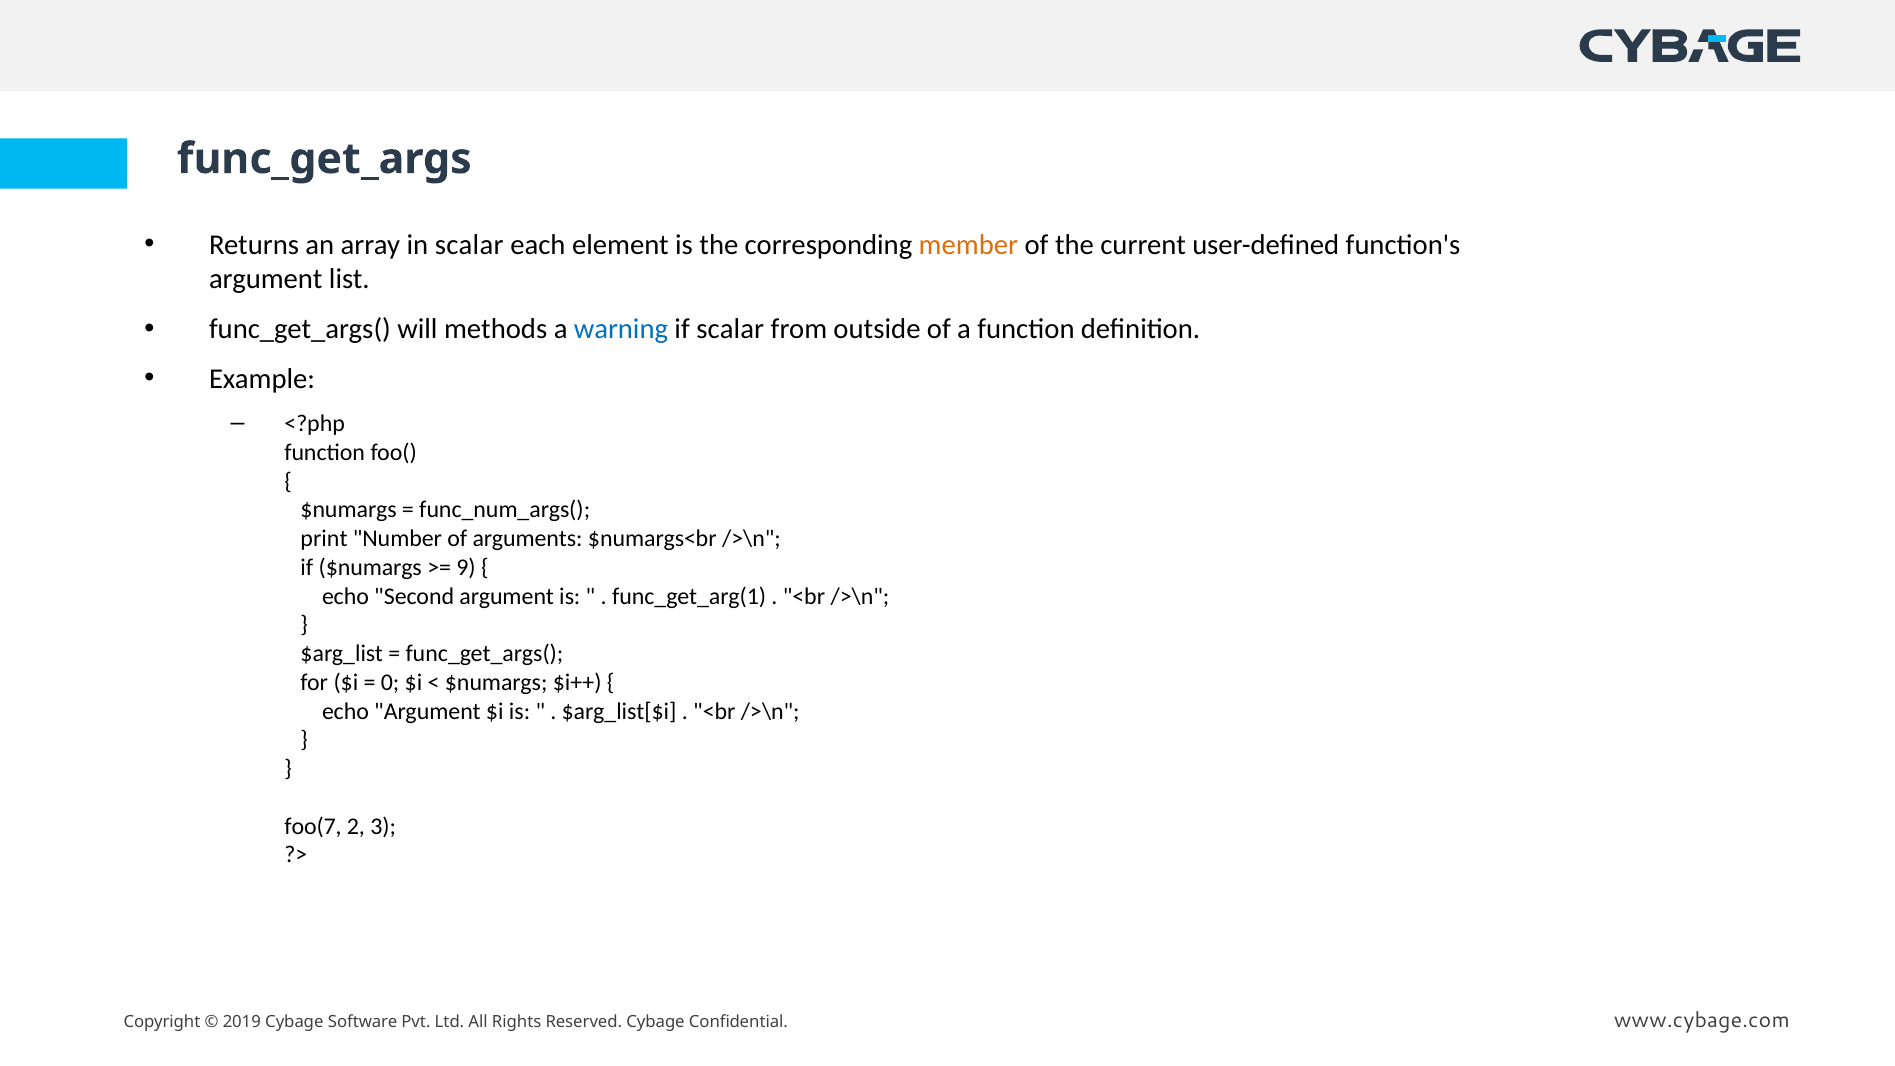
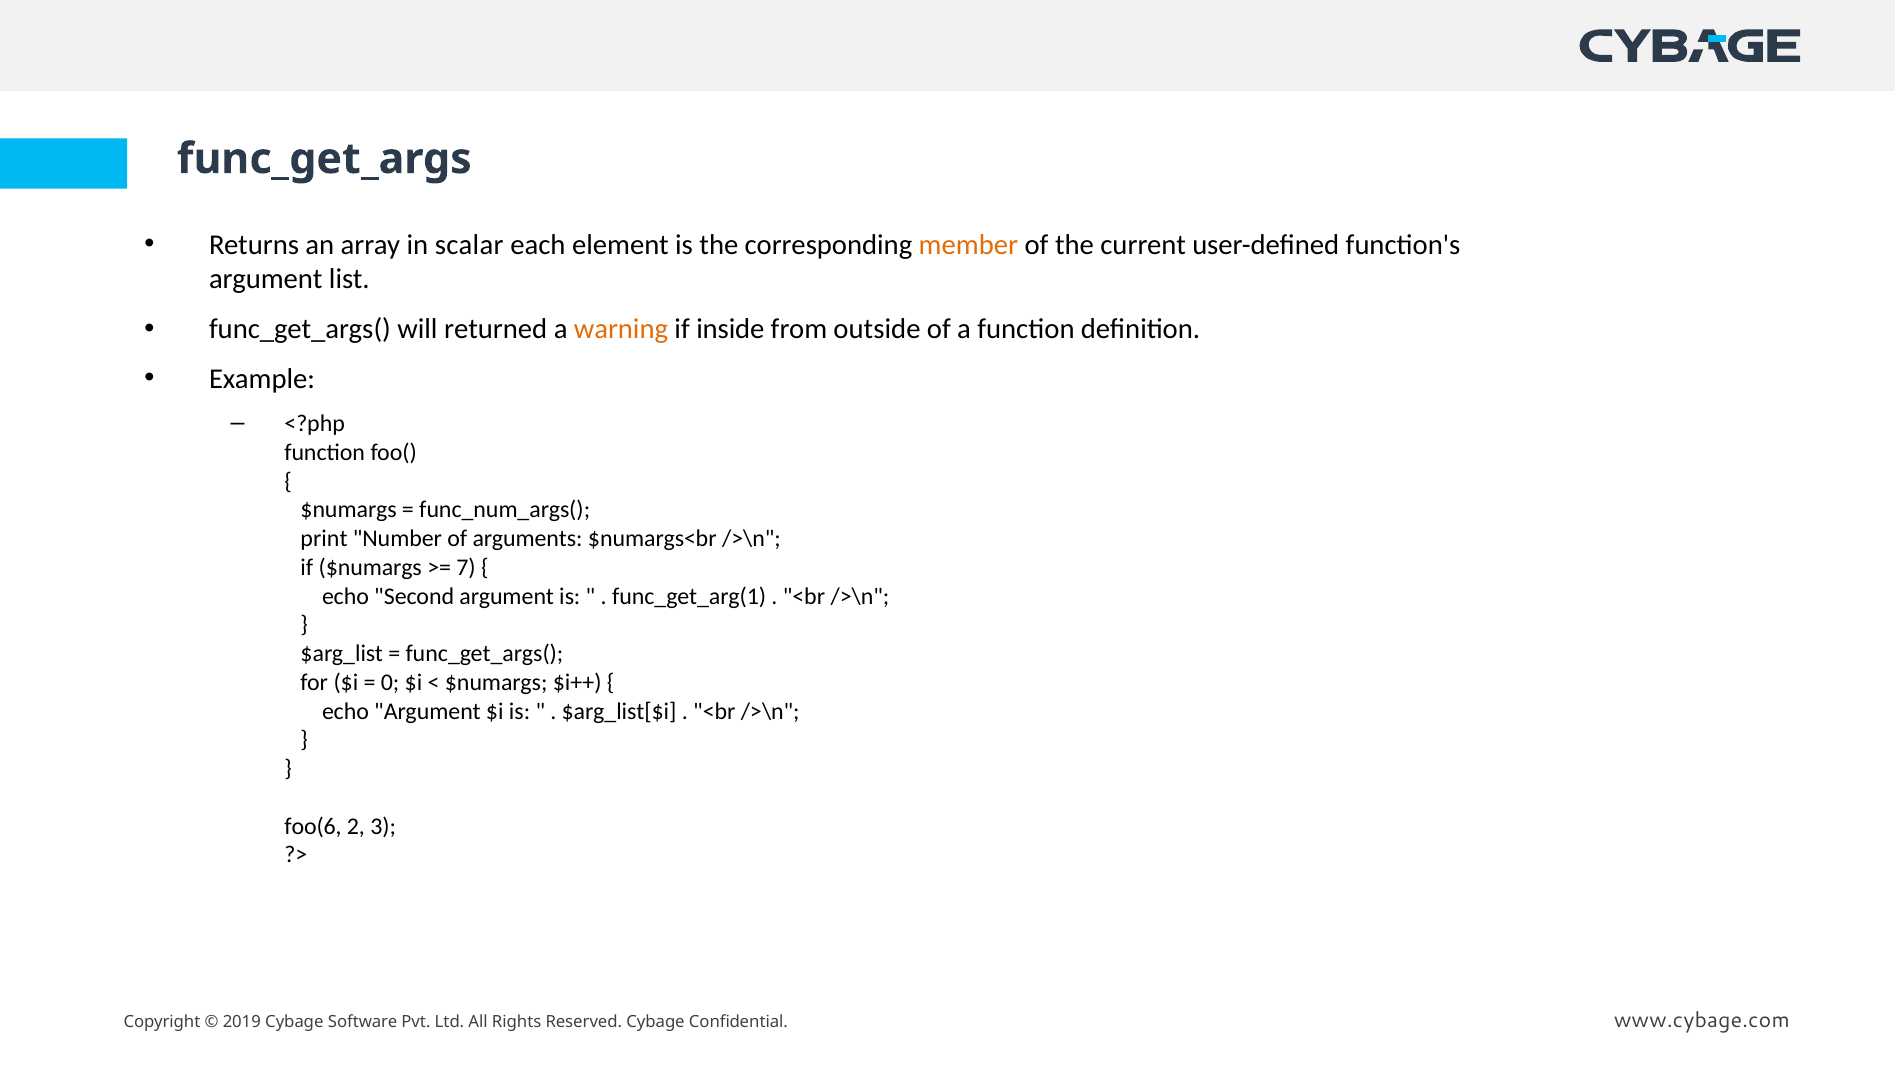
methods: methods -> returned
warning colour: blue -> orange
if scalar: scalar -> inside
9: 9 -> 7
foo(7: foo(7 -> foo(6
